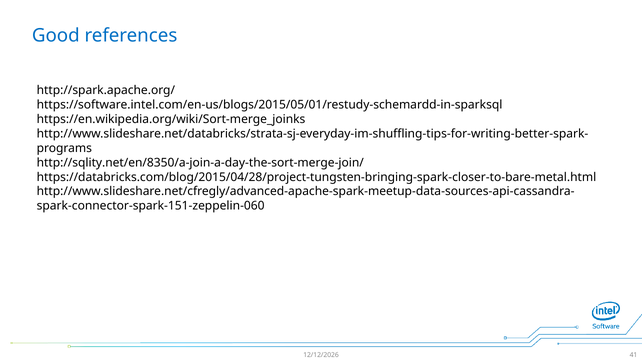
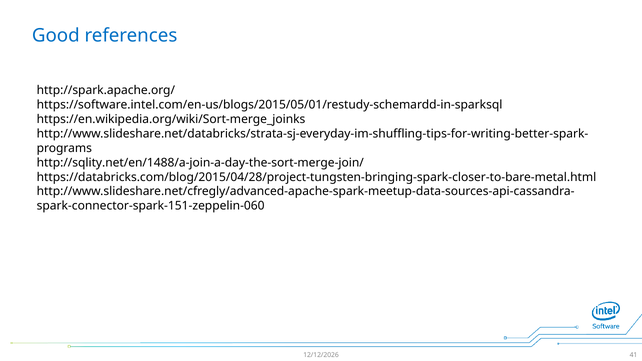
http://sqlity.net/en/8350/a-join-a-day-the-sort-merge-join/: http://sqlity.net/en/8350/a-join-a-day-the-sort-merge-join/ -> http://sqlity.net/en/1488/a-join-a-day-the-sort-merge-join/
